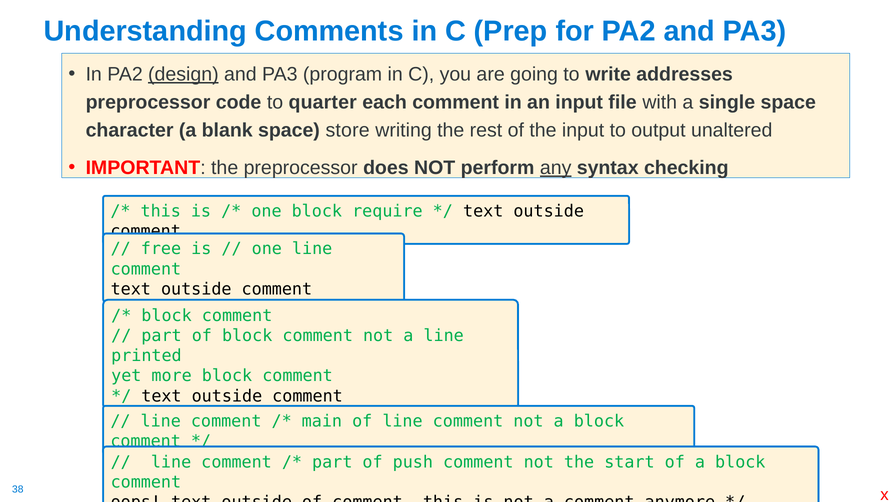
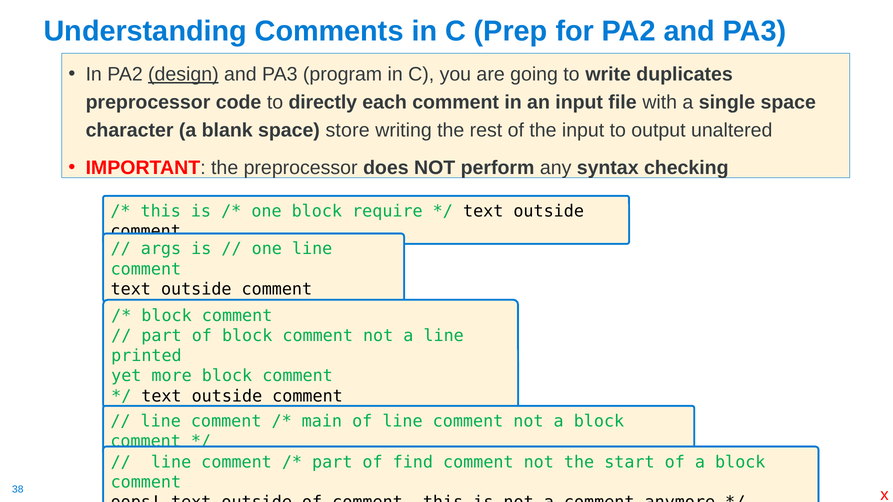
addresses: addresses -> duplicates
quarter: quarter -> directly
any underline: present -> none
free: free -> args
push: push -> find
